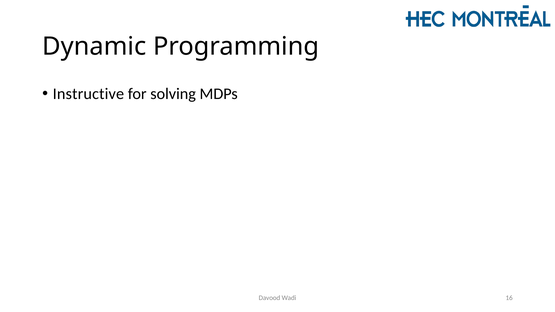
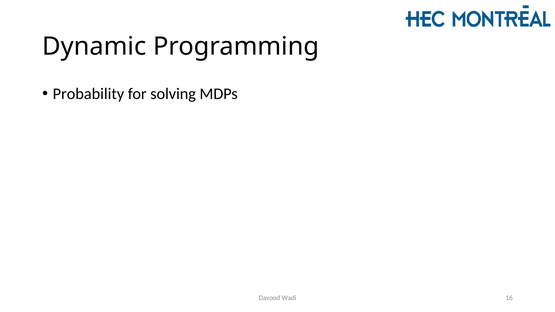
Instructive: Instructive -> Probability
